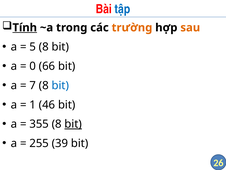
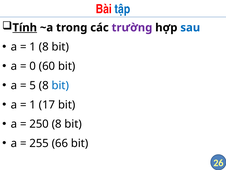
trường colour: orange -> purple
sau colour: orange -> blue
5 at (33, 47): 5 -> 1
66: 66 -> 60
7: 7 -> 5
46: 46 -> 17
355: 355 -> 250
bit at (73, 124) underline: present -> none
39: 39 -> 66
